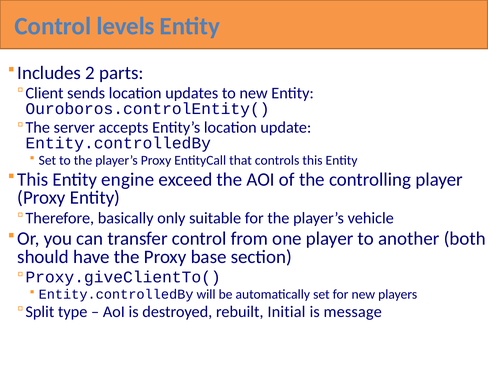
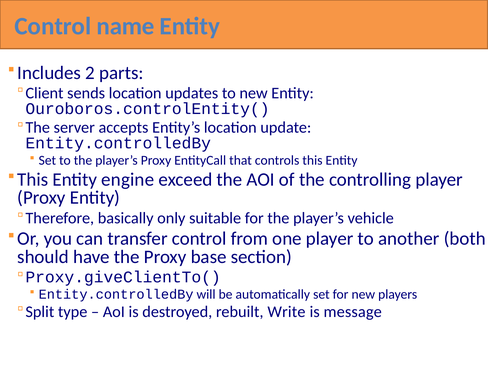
levels: levels -> name
Initial: Initial -> Write
